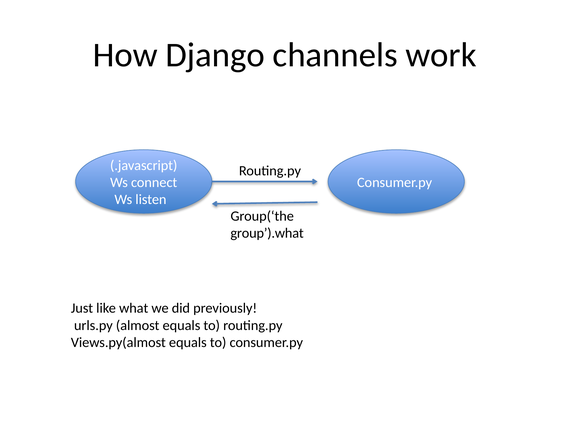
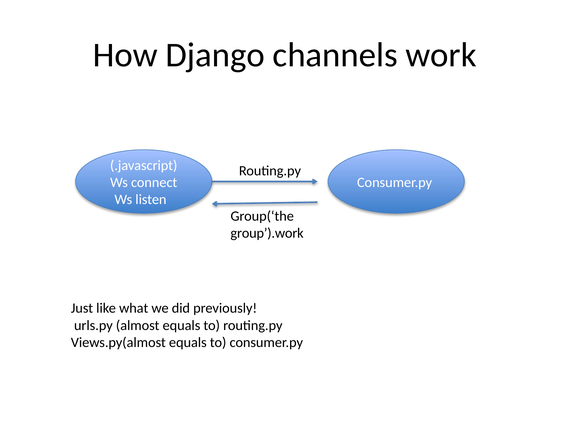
group’).what: group’).what -> group’).work
